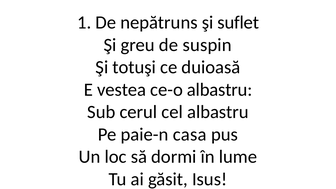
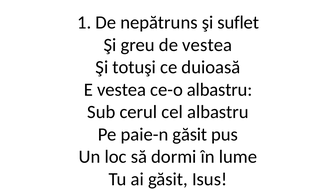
de suspin: suspin -> vestea
paie-n casa: casa -> găsit
